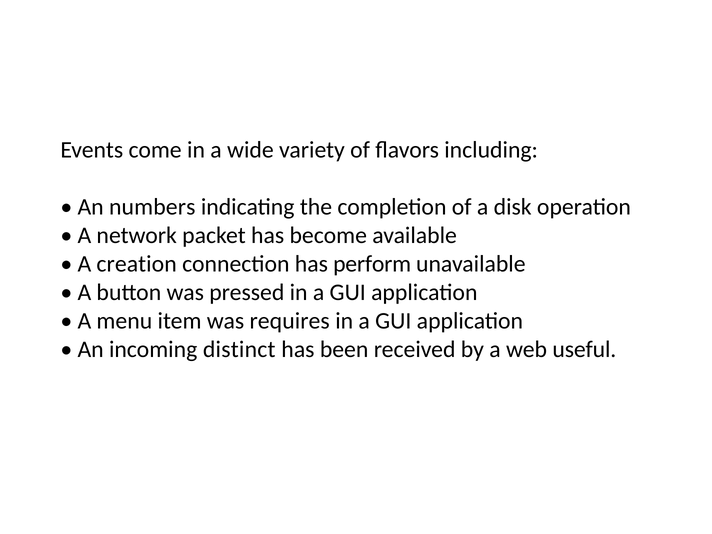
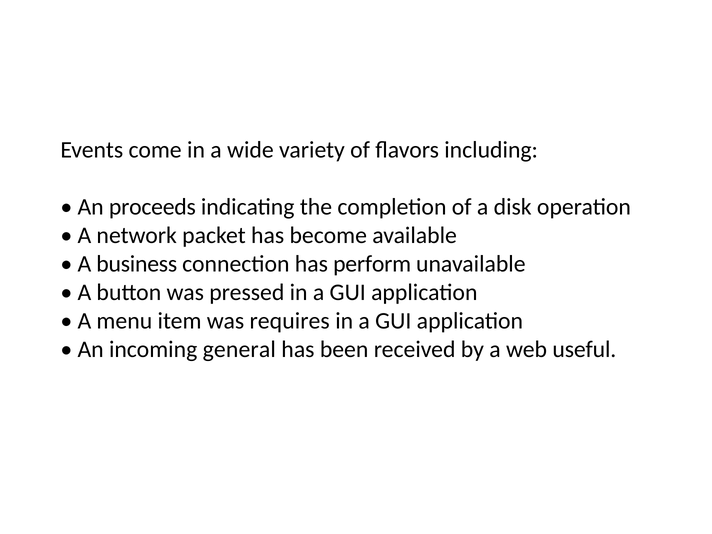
numbers: numbers -> proceeds
creation: creation -> business
distinct: distinct -> general
